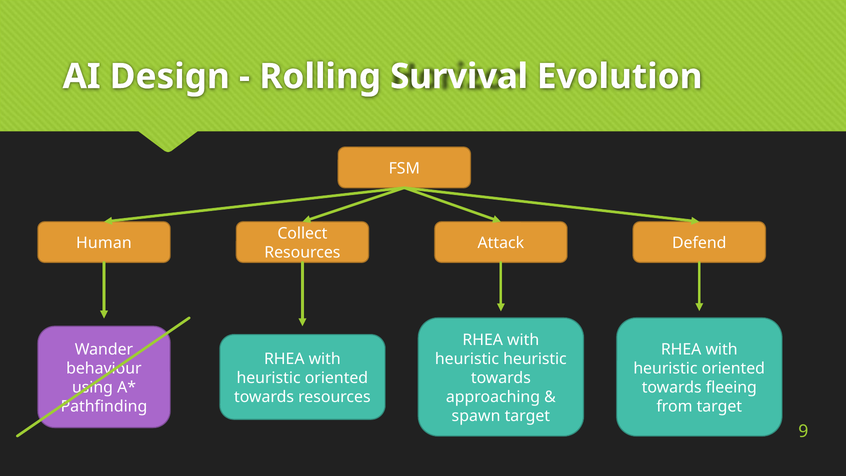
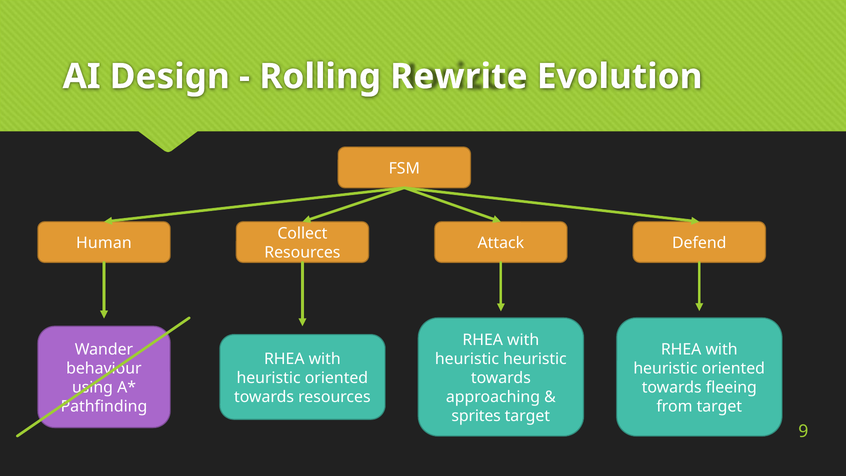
Survival: Survival -> Rewrite
spawn: spawn -> sprites
